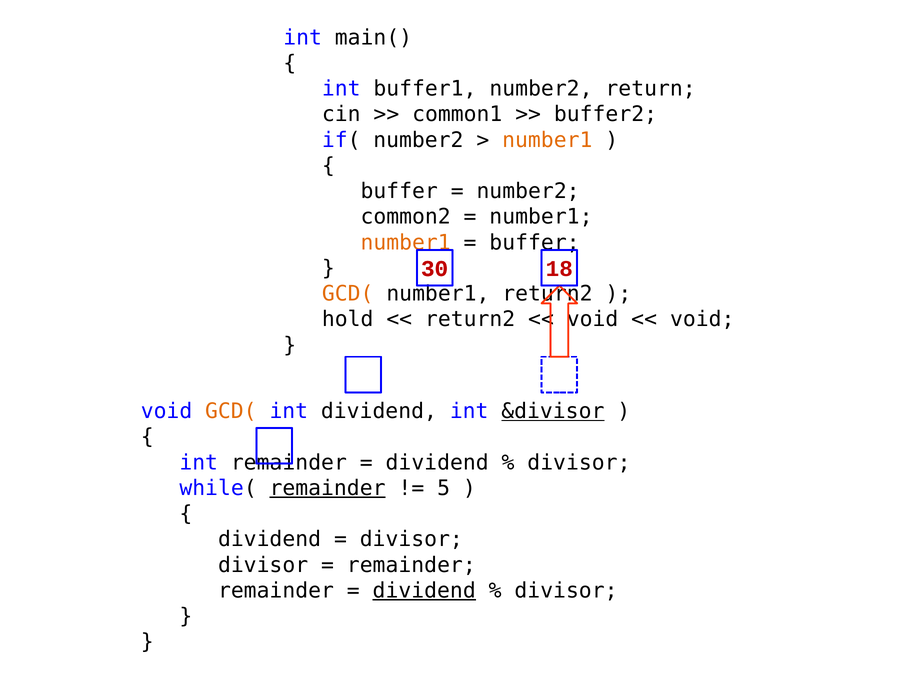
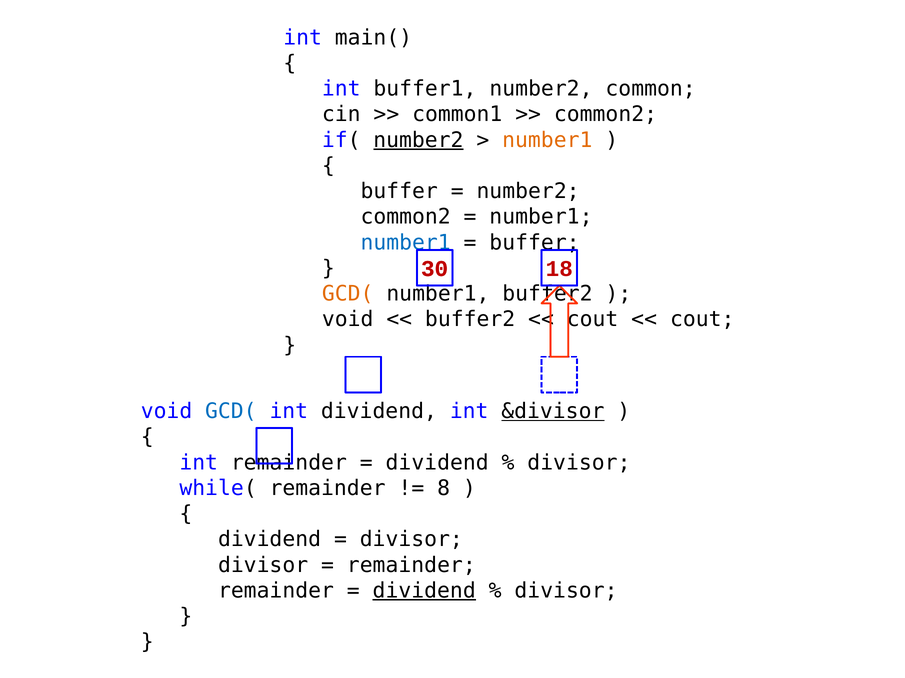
return: return -> common
buffer2 at (605, 114): buffer2 -> common2
number2 at (418, 140) underline: none -> present
number1 at (406, 243) colour: orange -> blue
number1 return2: return2 -> buffer2
hold at (348, 320): hold -> void
return2 at (470, 320): return2 -> buffer2
void at (593, 320): void -> cout
void at (702, 320): void -> cout
GCD( at (231, 412) colour: orange -> blue
remainder at (328, 489) underline: present -> none
5: 5 -> 8
